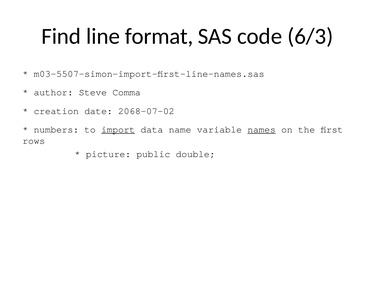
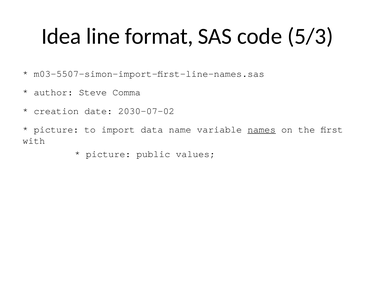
Find: Find -> Idea
6/3: 6/3 -> 5/3
2068-07-02: 2068-07-02 -> 2030-07-02
numbers at (56, 130): numbers -> picture
import underline: present -> none
rows: rows -> with
double: double -> values
